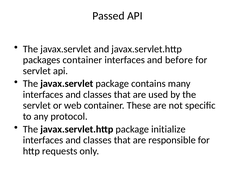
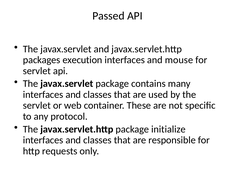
packages container: container -> execution
before: before -> mouse
